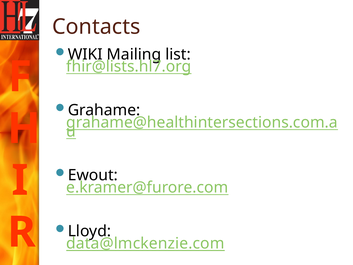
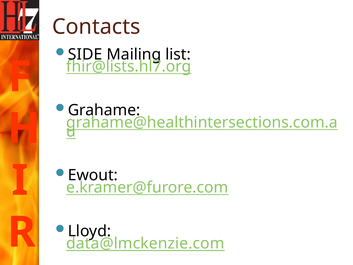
WIKI: WIKI -> SIDE
